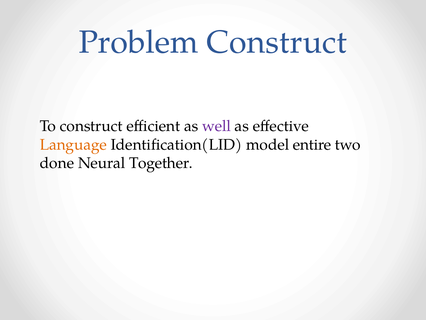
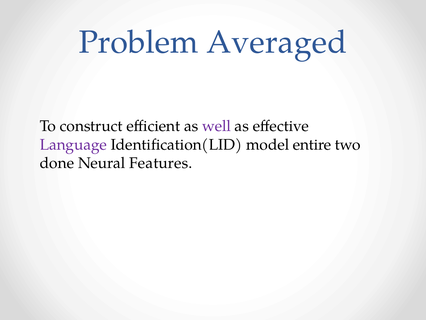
Problem Construct: Construct -> Averaged
Language colour: orange -> purple
Together: Together -> Features
